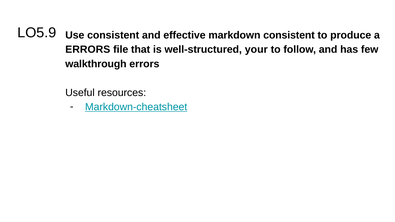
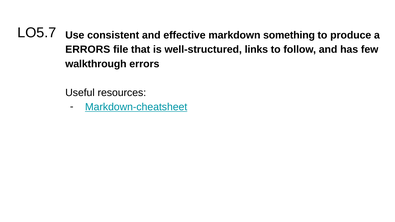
LO5.9: LO5.9 -> LO5.7
markdown consistent: consistent -> something
your: your -> links
